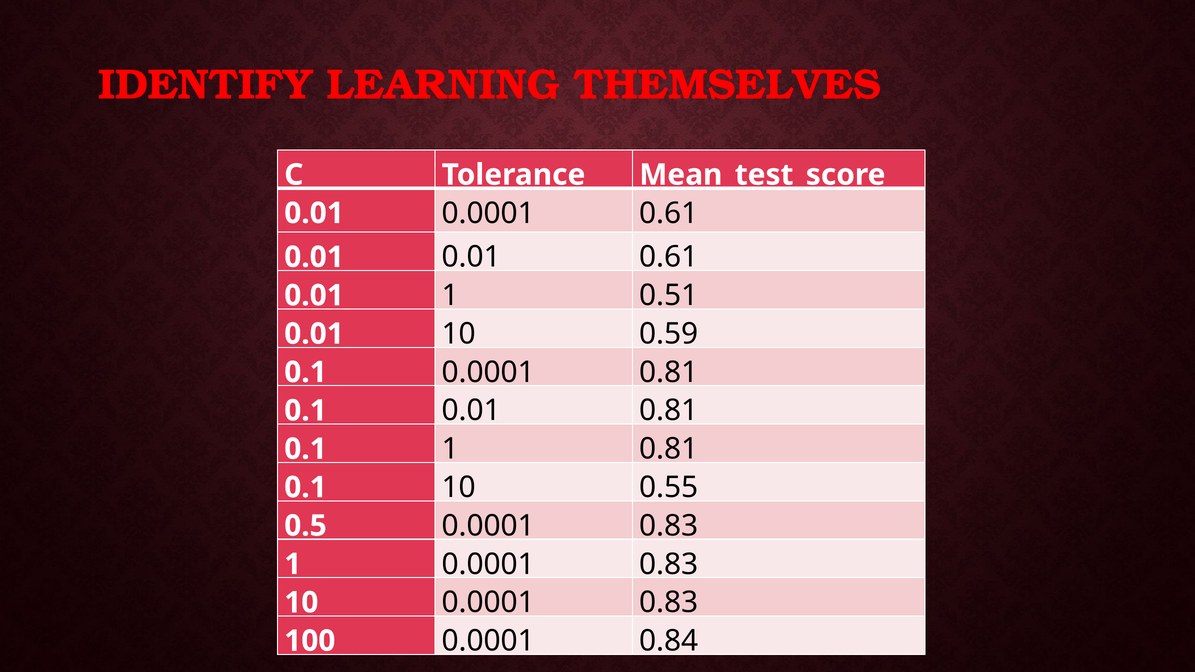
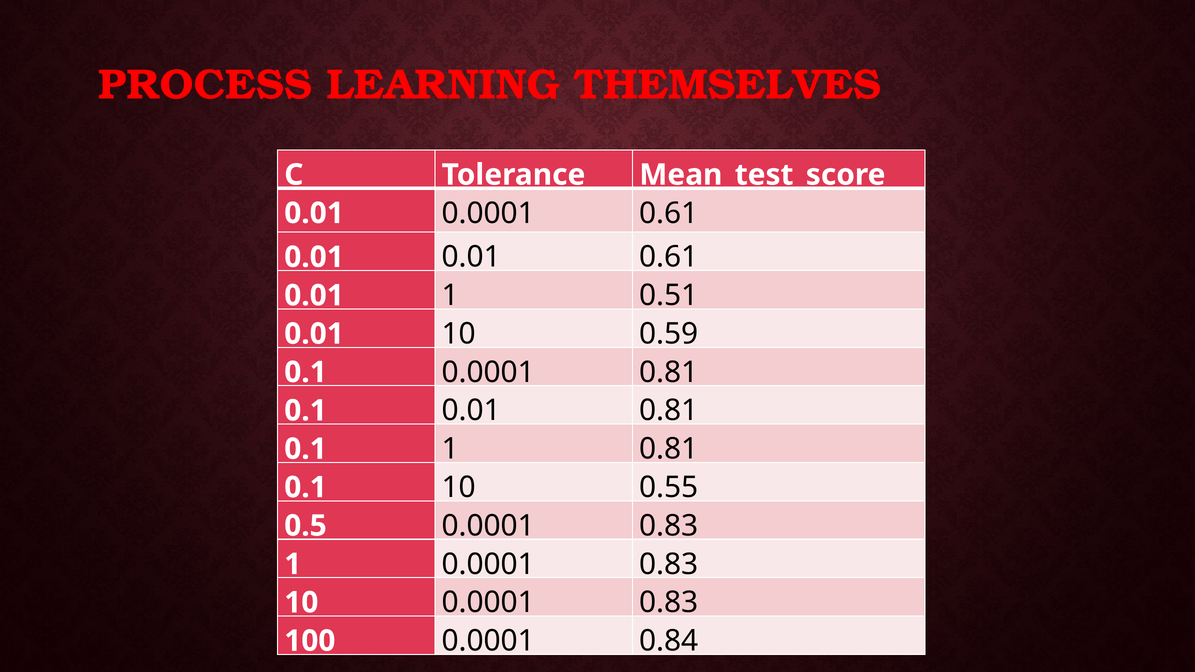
IDENTIFY: IDENTIFY -> PROCESS
